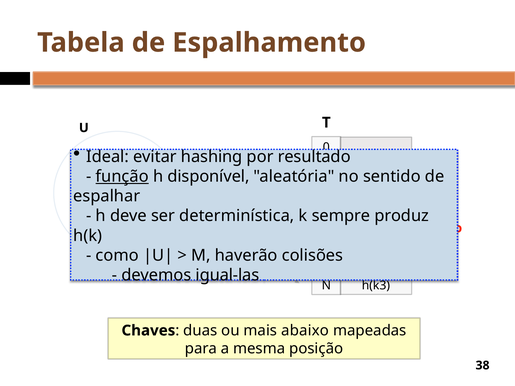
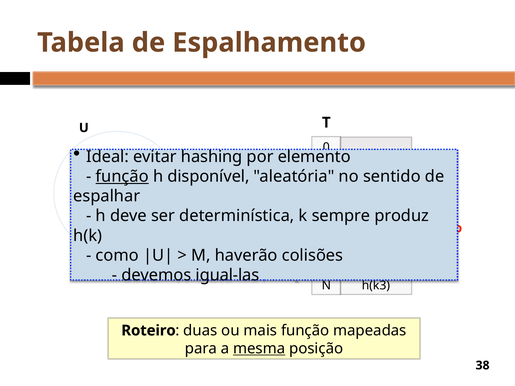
resultado: resultado -> elemento
Chaves: Chaves -> Roteiro
mais abaixo: abaixo -> função
mesma underline: none -> present
